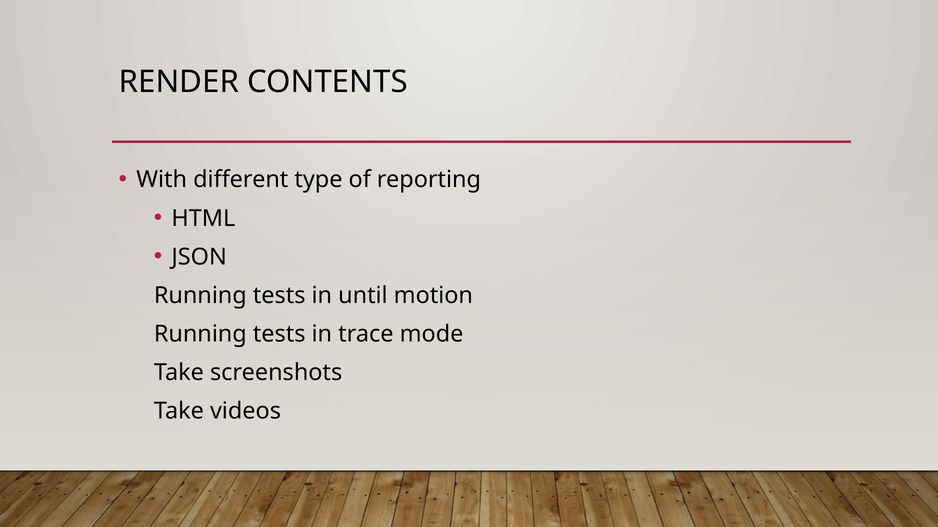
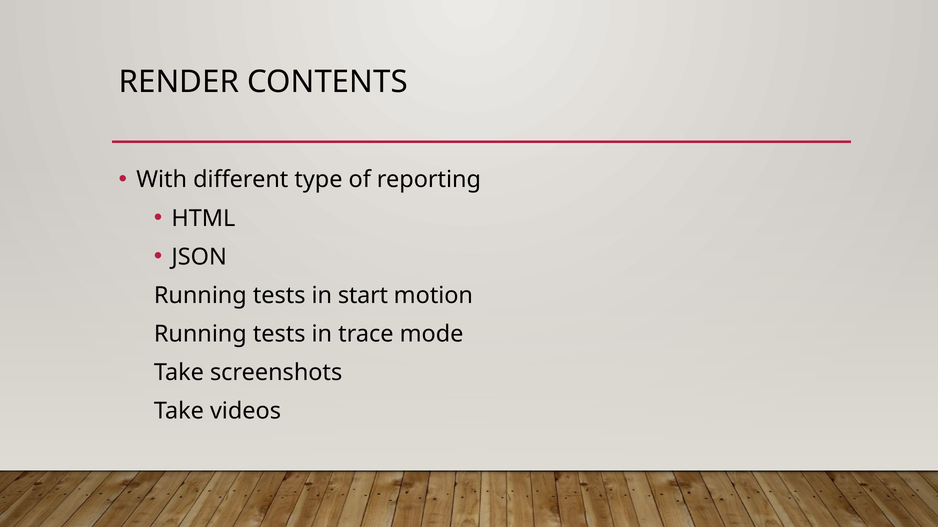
until: until -> start
